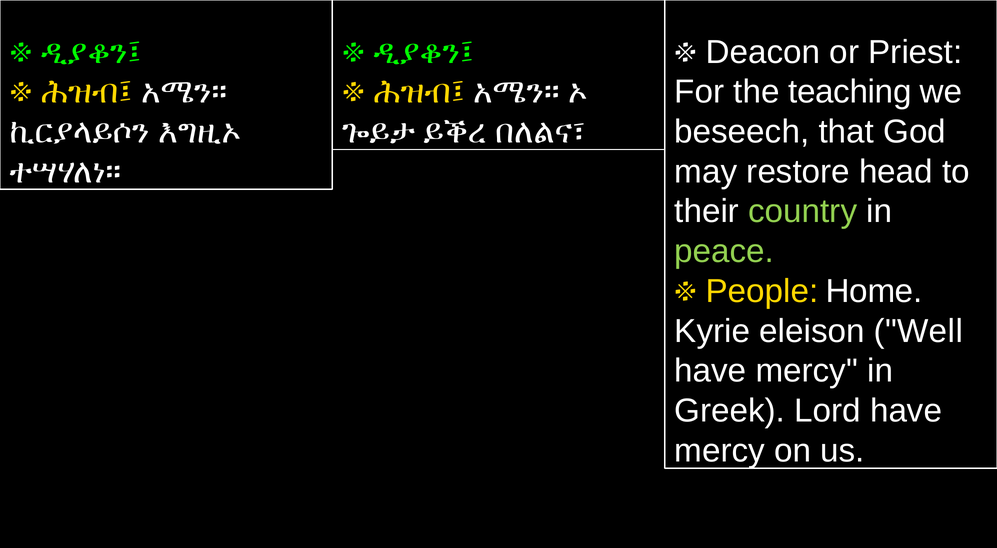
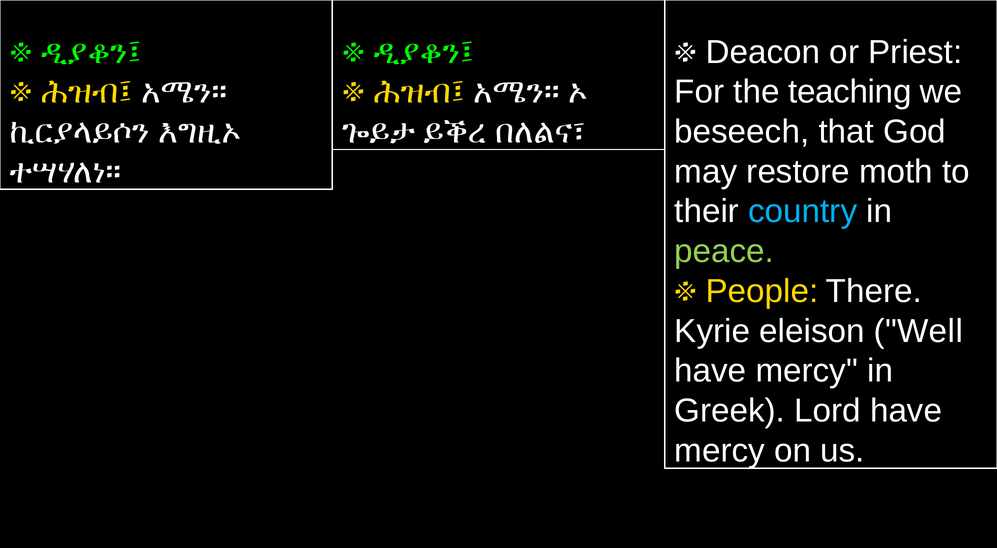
head: head -> moth
country colour: light green -> light blue
Home: Home -> There
